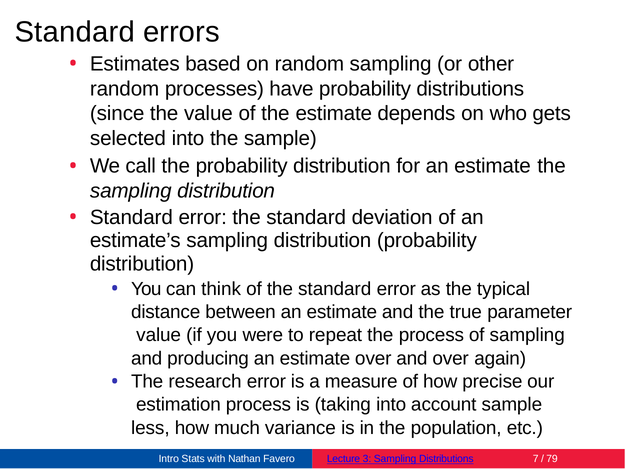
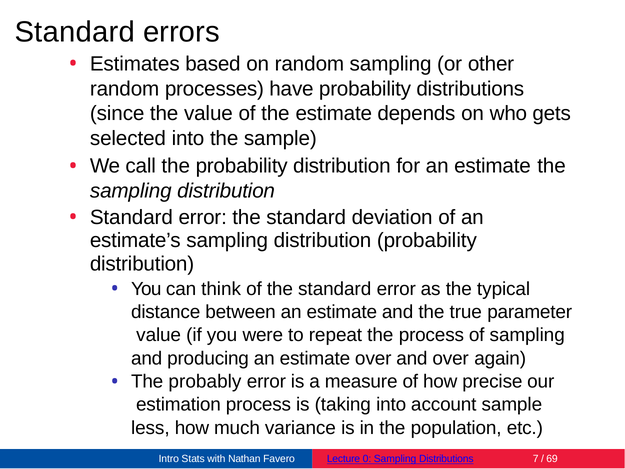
research: research -> probably
3: 3 -> 0
79: 79 -> 69
